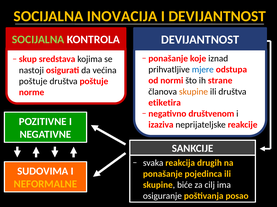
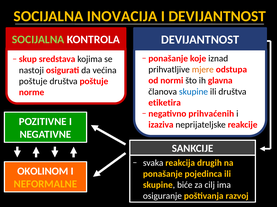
mjere colour: blue -> orange
strane: strane -> glavna
skupine at (193, 92) colour: orange -> blue
društvenom: društvenom -> prihvaćenih
SUDOVIMA: SUDOVIMA -> OKOLINOM
posao: posao -> razvoj
